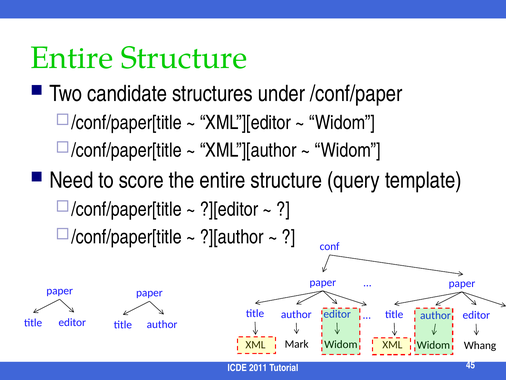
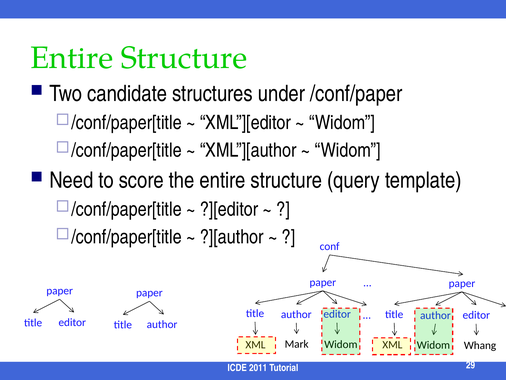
45: 45 -> 29
